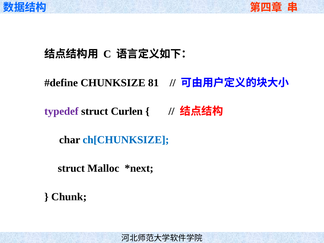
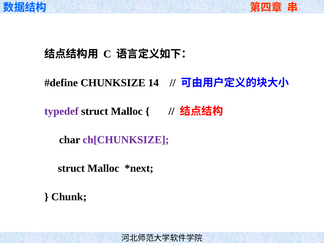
81: 81 -> 14
Curlen at (127, 111): Curlen -> Malloc
ch[CHUNKSIZE colour: blue -> purple
